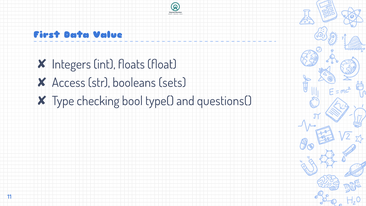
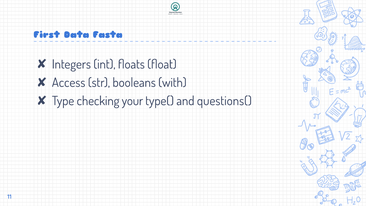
Value: Value -> Fasta
sets: sets -> with
bool: bool -> your
